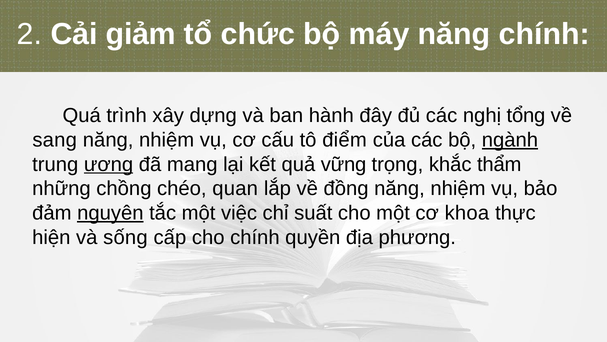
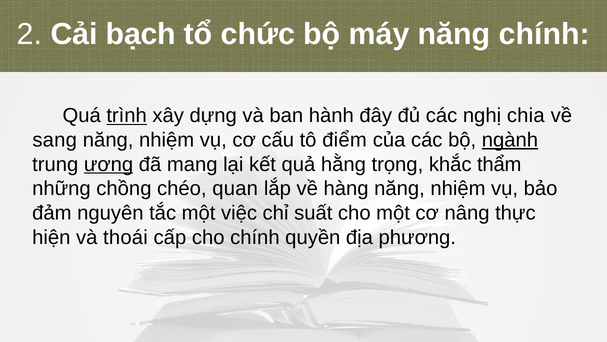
giảm: giảm -> bạch
trình underline: none -> present
tổng: tổng -> chia
vững: vững -> hằng
đồng: đồng -> hàng
nguyên underline: present -> none
khoa: khoa -> nâng
sống: sống -> thoái
